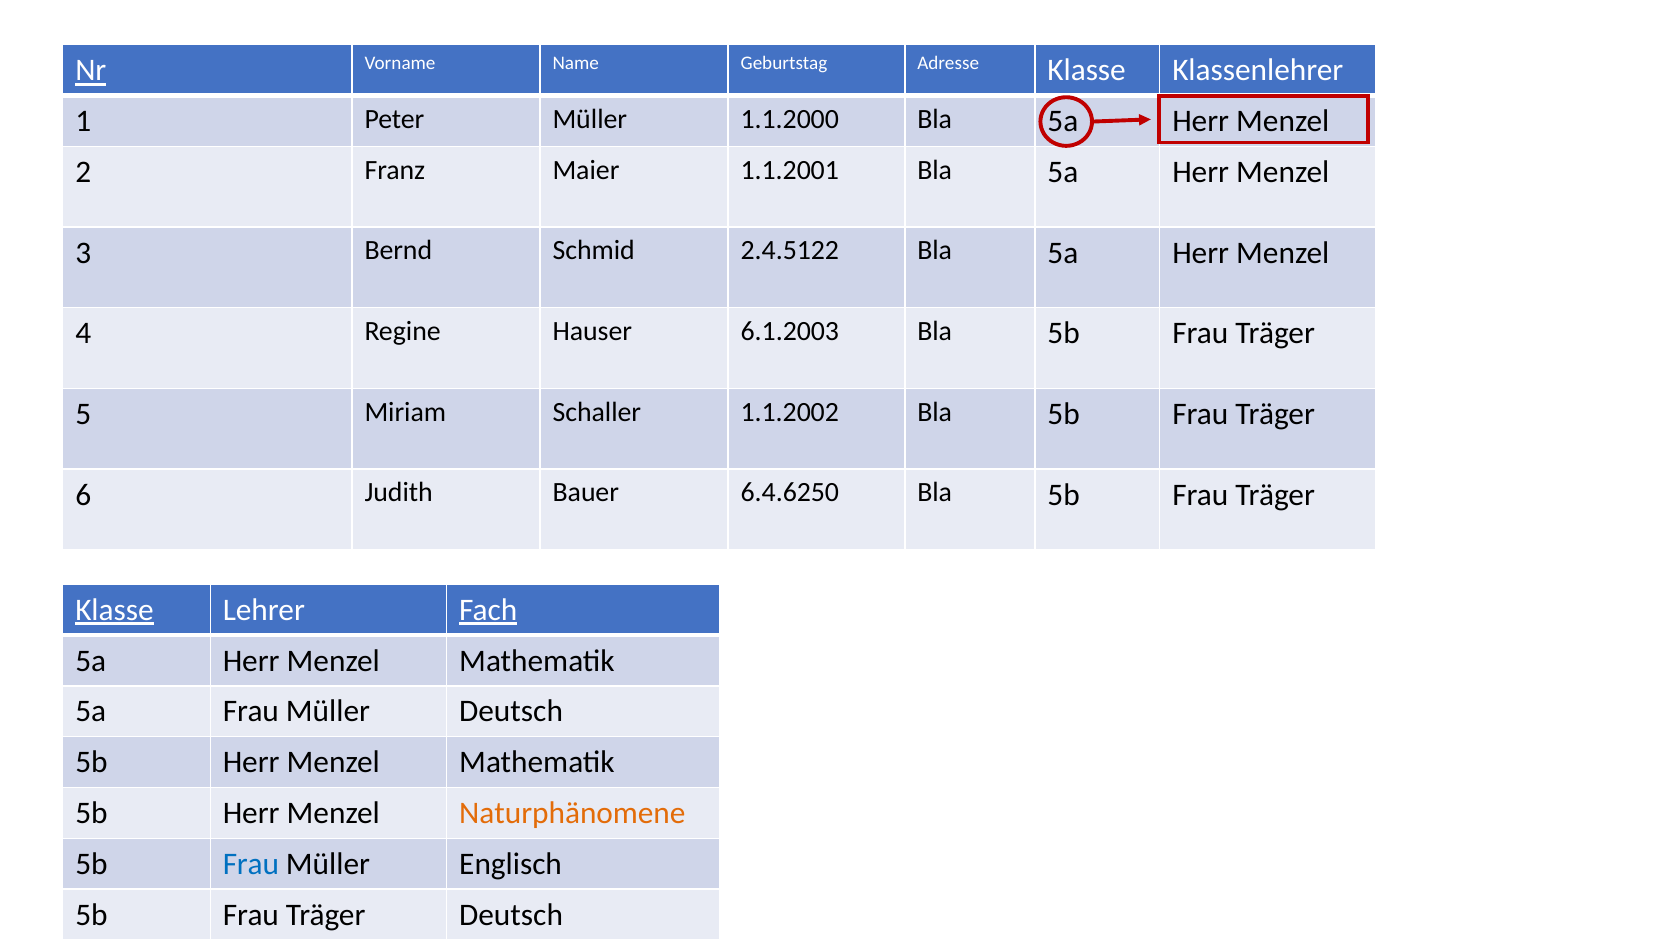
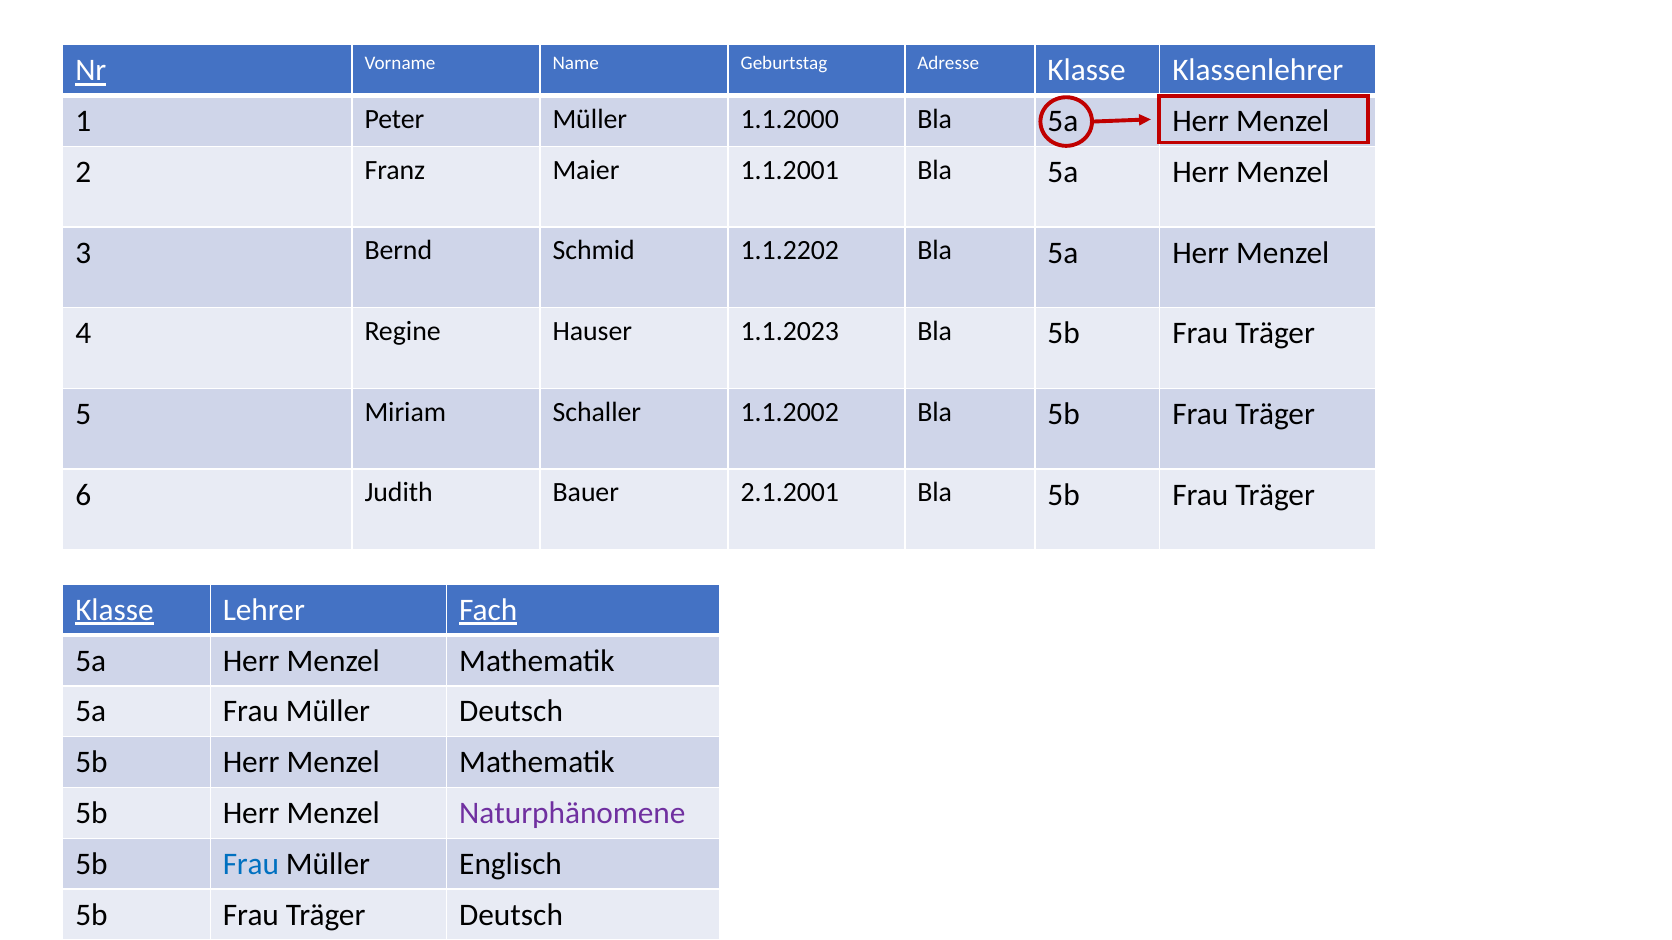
2.4.5122: 2.4.5122 -> 1.1.2202
6.1.2003: 6.1.2003 -> 1.1.2023
6.4.6250: 6.4.6250 -> 2.1.2001
Naturphänomene colour: orange -> purple
